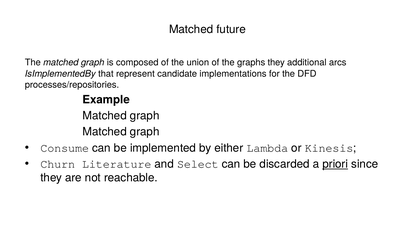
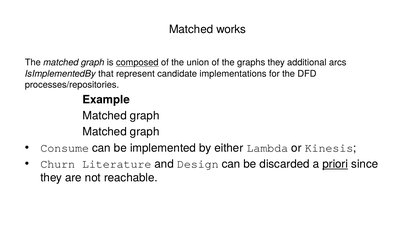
future: future -> works
composed underline: none -> present
Select: Select -> Design
